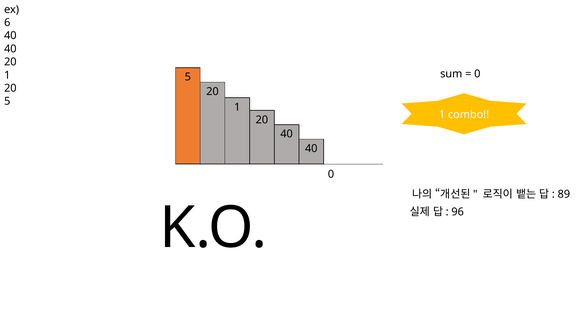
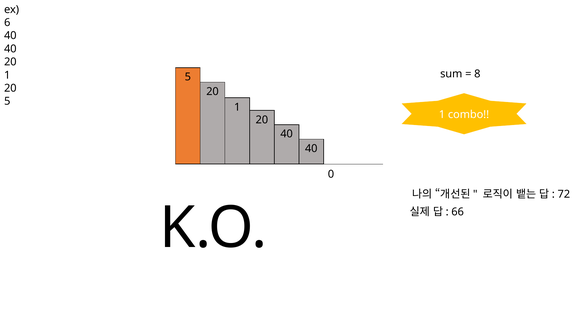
0 at (477, 74): 0 -> 8
89: 89 -> 72
96: 96 -> 66
